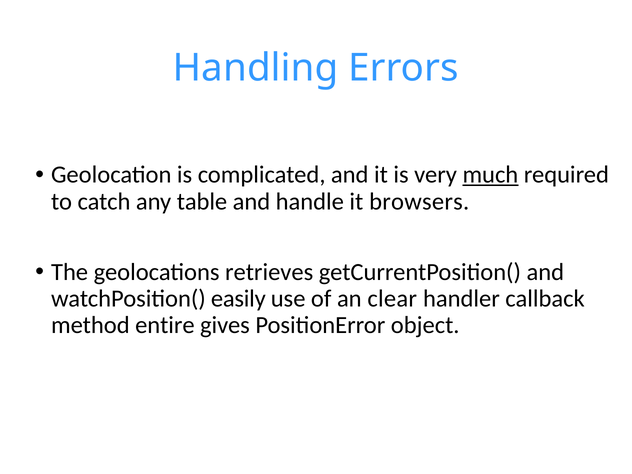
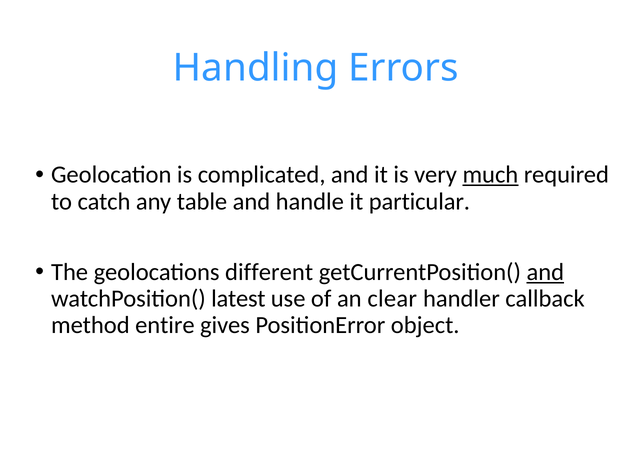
browsers: browsers -> particular
retrieves: retrieves -> different
and at (545, 272) underline: none -> present
easily: easily -> latest
